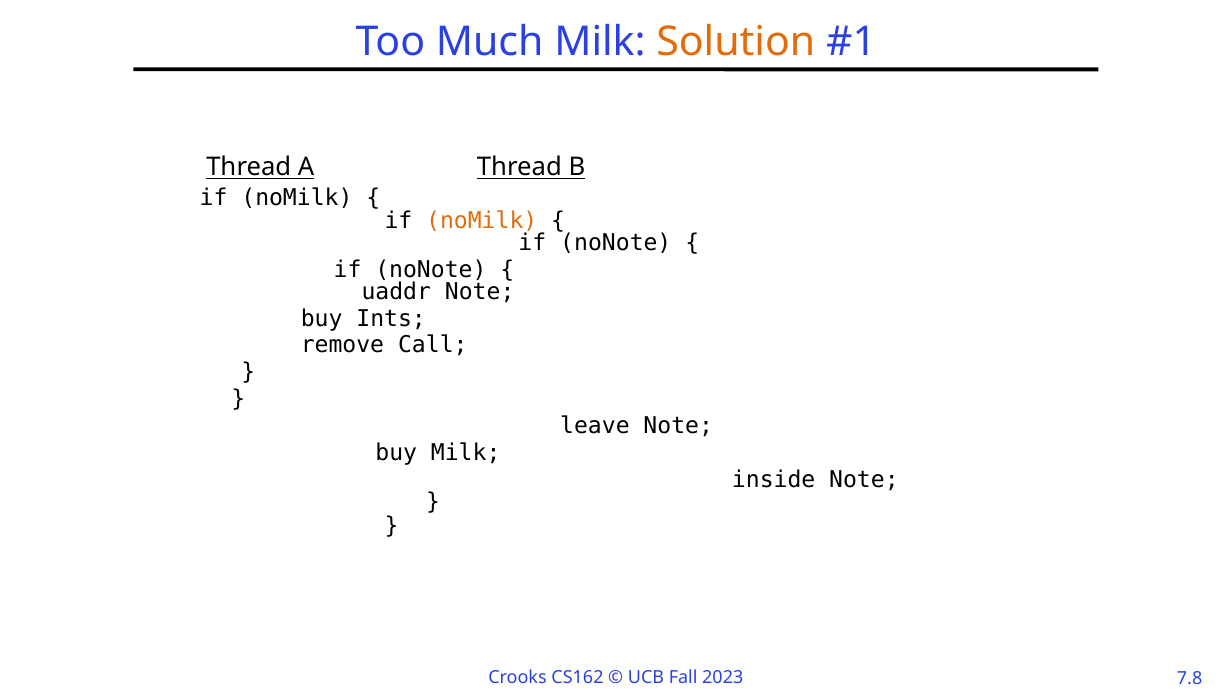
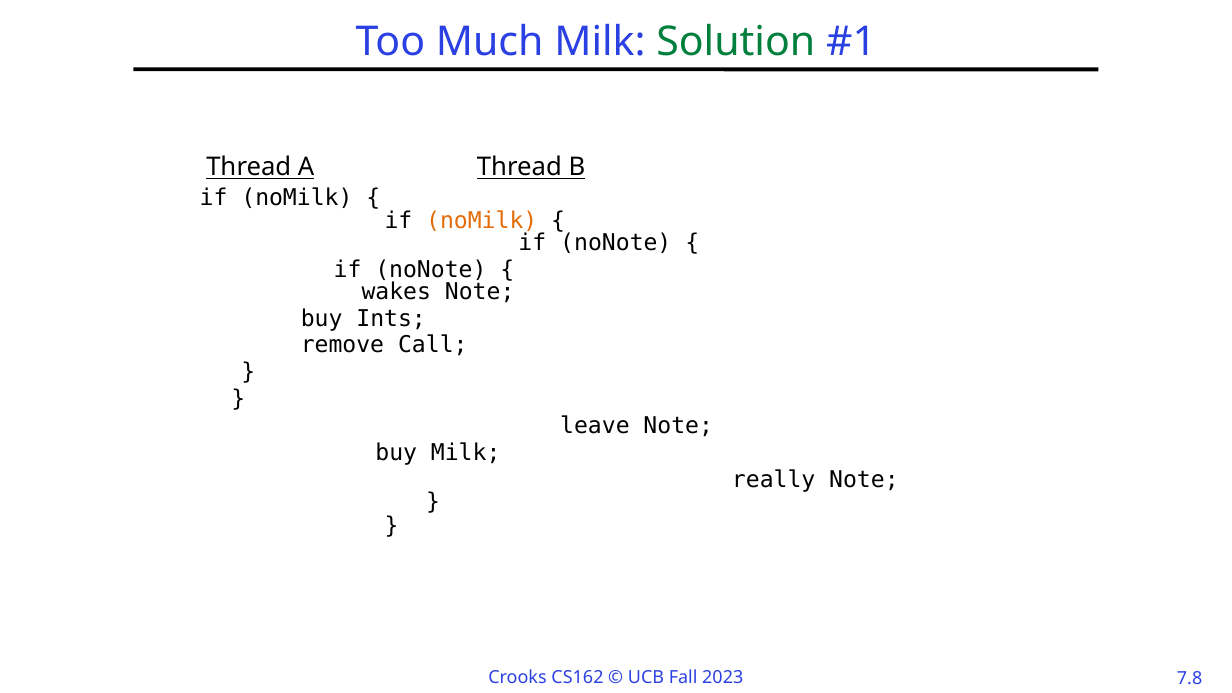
Solution colour: orange -> green
uaddr: uaddr -> wakes
inside: inside -> really
